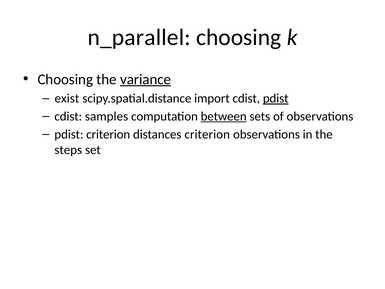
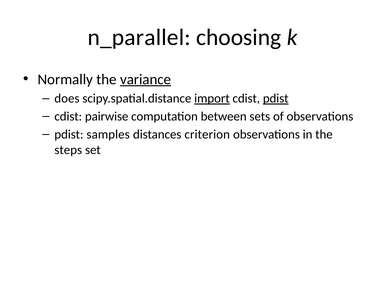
Choosing at (65, 79): Choosing -> Normally
exist: exist -> does
import underline: none -> present
samples: samples -> pairwise
between underline: present -> none
pdist criterion: criterion -> samples
